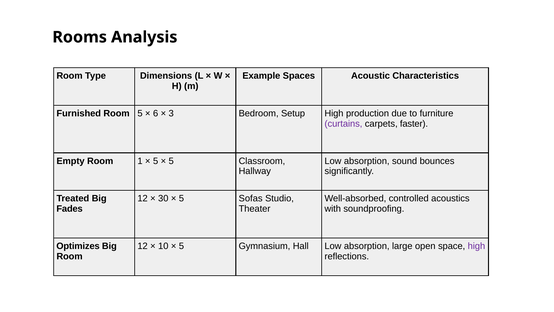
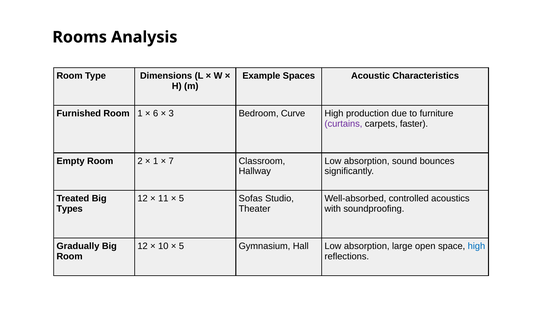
Room 5: 5 -> 1
Setup: Setup -> Curve
1: 1 -> 2
5 at (156, 161): 5 -> 1
5 at (171, 161): 5 -> 7
30: 30 -> 11
Fades: Fades -> Types
Optimizes: Optimizes -> Gradually
high at (476, 246) colour: purple -> blue
